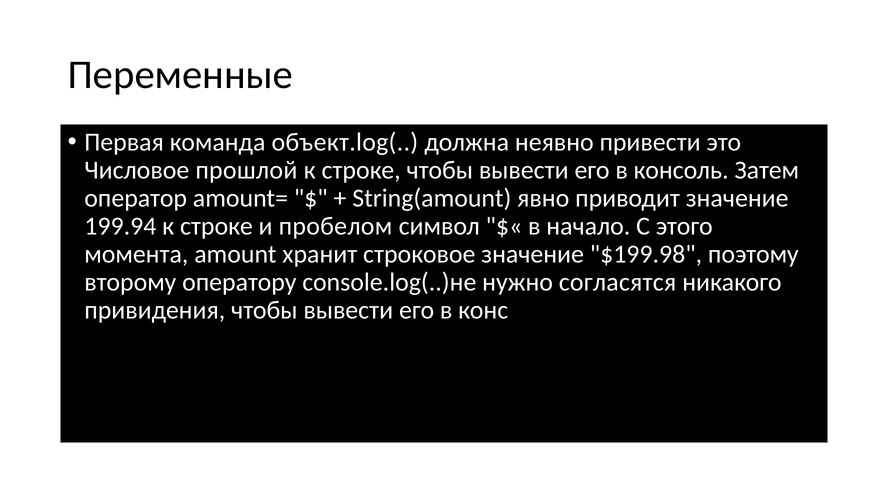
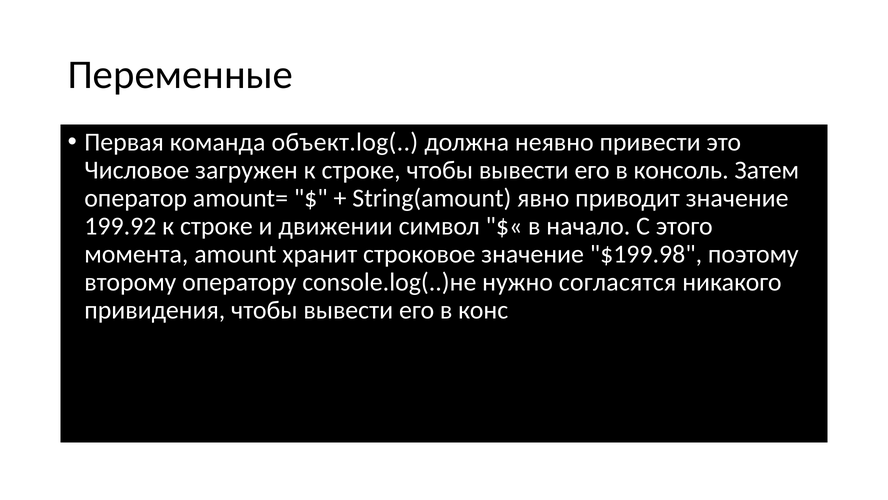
прошлой: прошлой -> загружен
199.94: 199.94 -> 199.92
пробелом: пробелом -> движении
